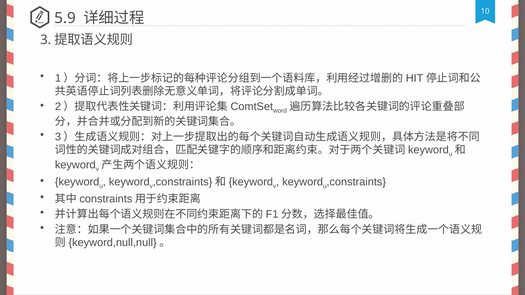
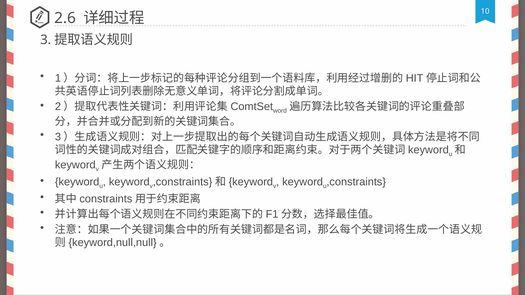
5.9: 5.9 -> 2.6
